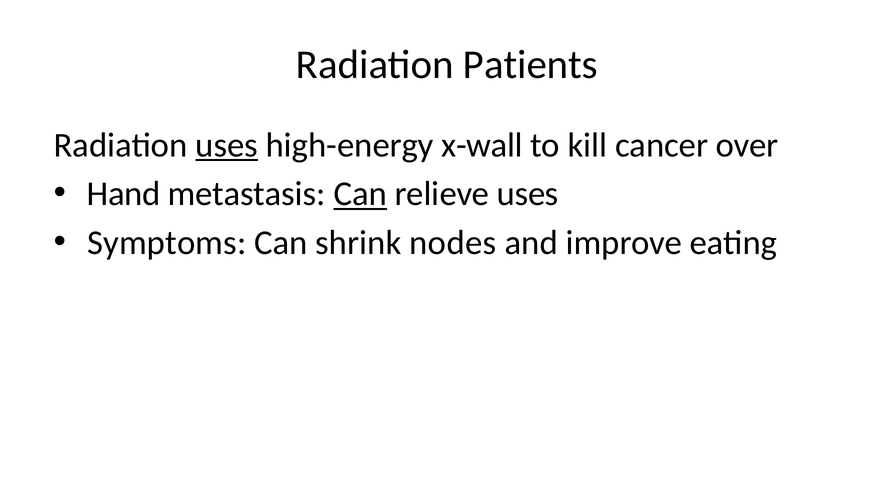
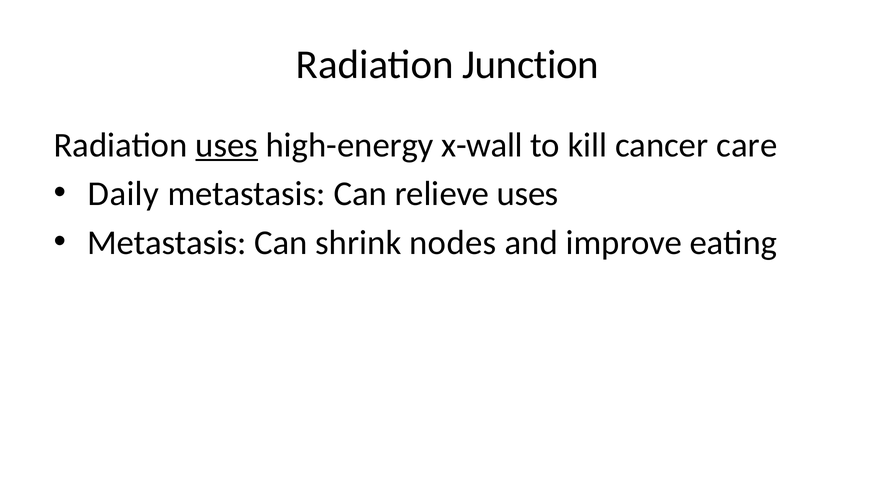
Patients: Patients -> Junction
over: over -> care
Hand: Hand -> Daily
Can at (360, 194) underline: present -> none
Symptoms at (167, 243): Symptoms -> Metastasis
